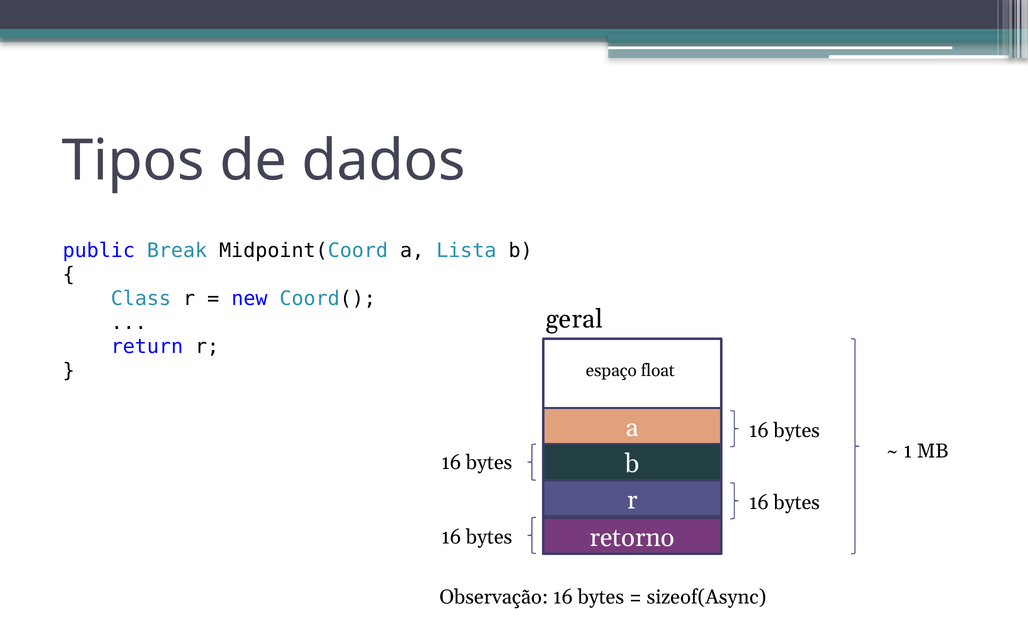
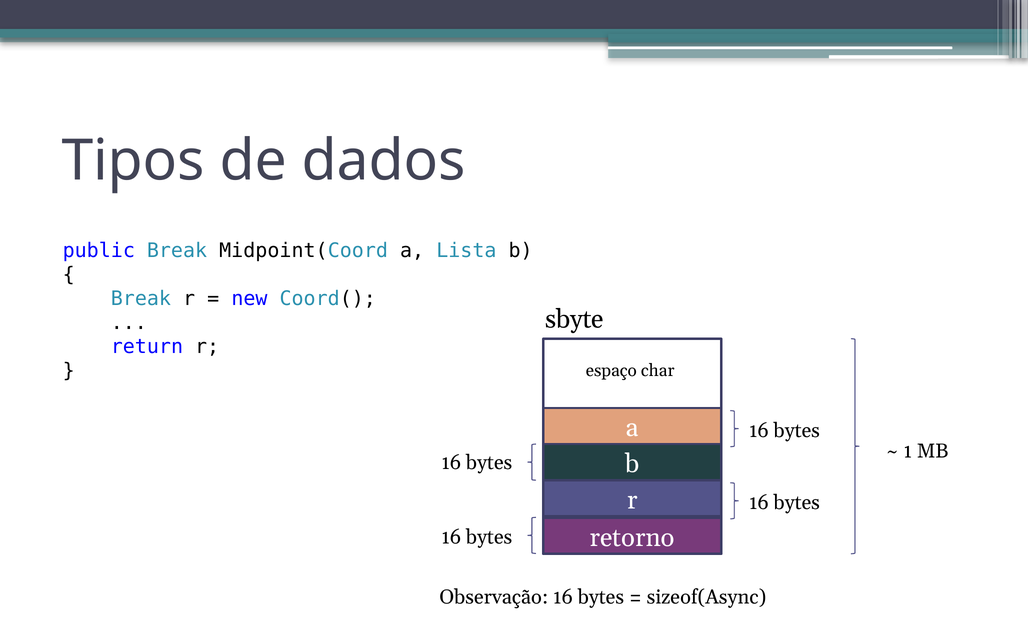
Class at (141, 299): Class -> Break
geral: geral -> sbyte
float: float -> char
